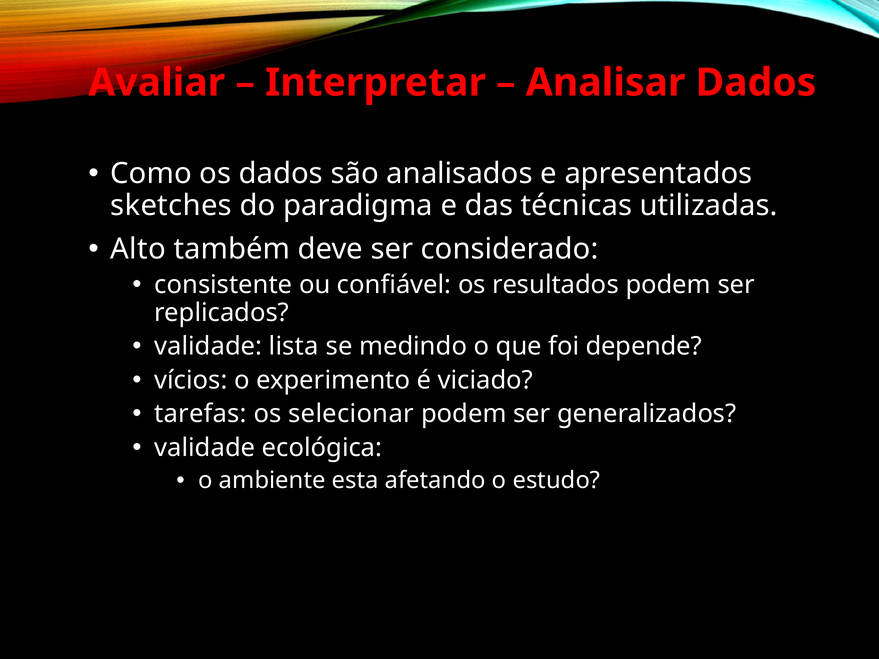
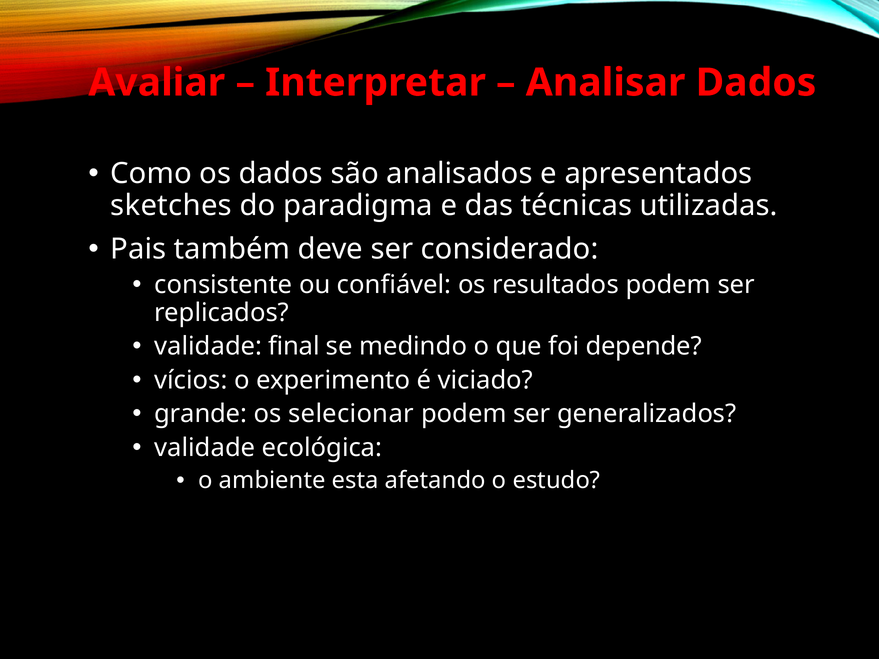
Alto: Alto -> Pais
lista: lista -> final
tarefas: tarefas -> grande
